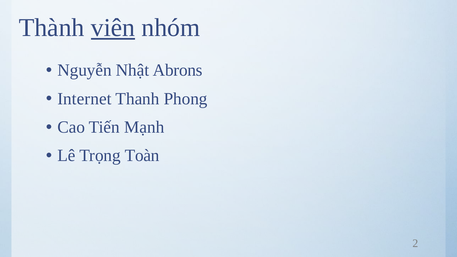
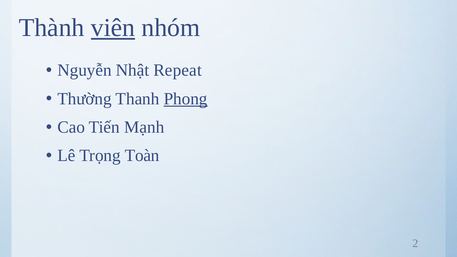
Abrons: Abrons -> Repeat
Internet: Internet -> Thường
Phong underline: none -> present
